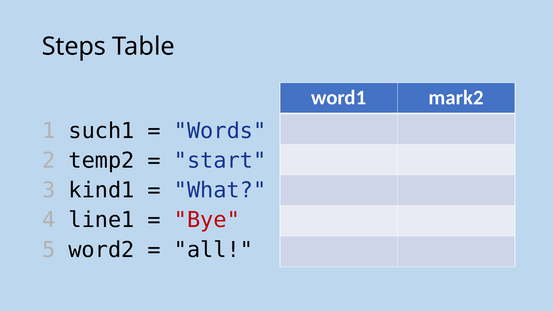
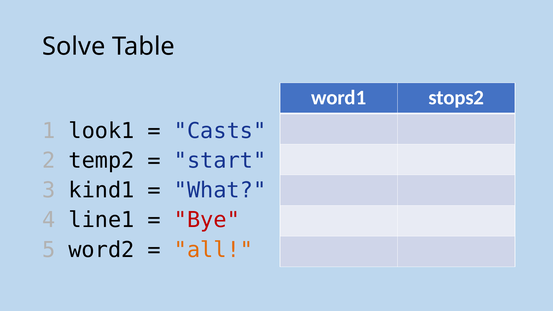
Steps: Steps -> Solve
mark2: mark2 -> stops2
such1: such1 -> look1
Words: Words -> Casts
all colour: black -> orange
